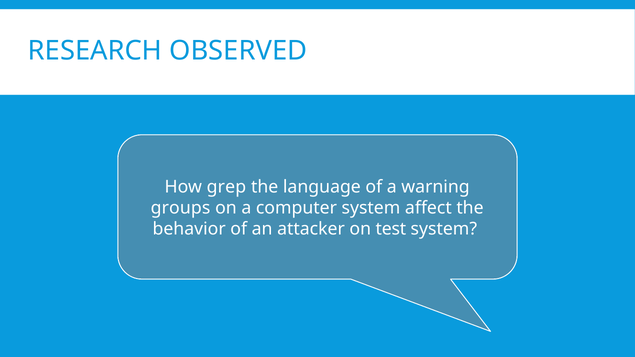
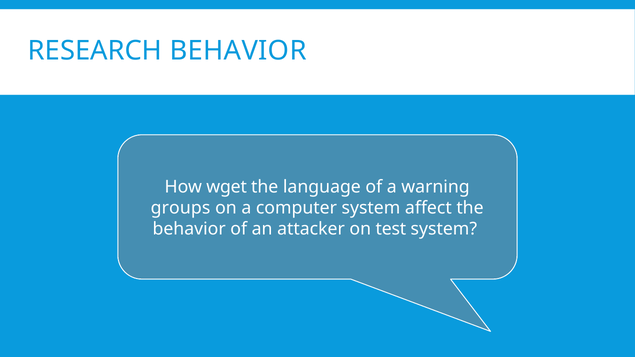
RESEARCH OBSERVED: OBSERVED -> BEHAVIOR
grep: grep -> wget
